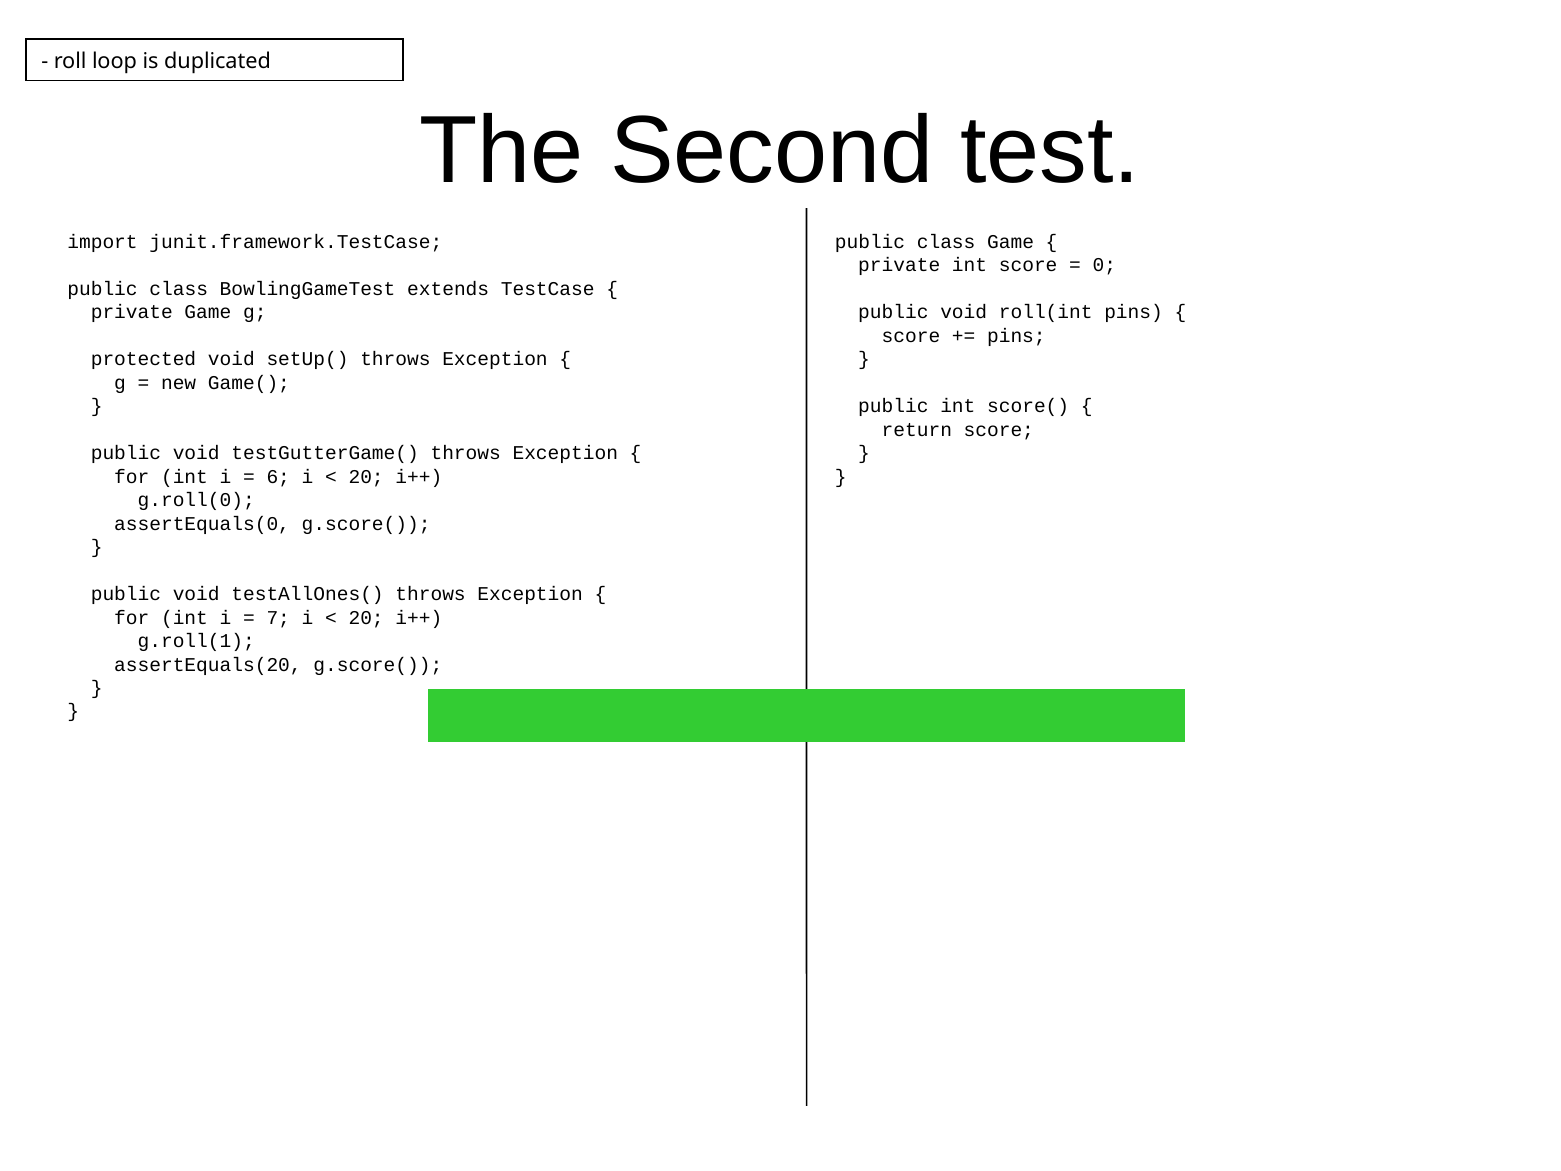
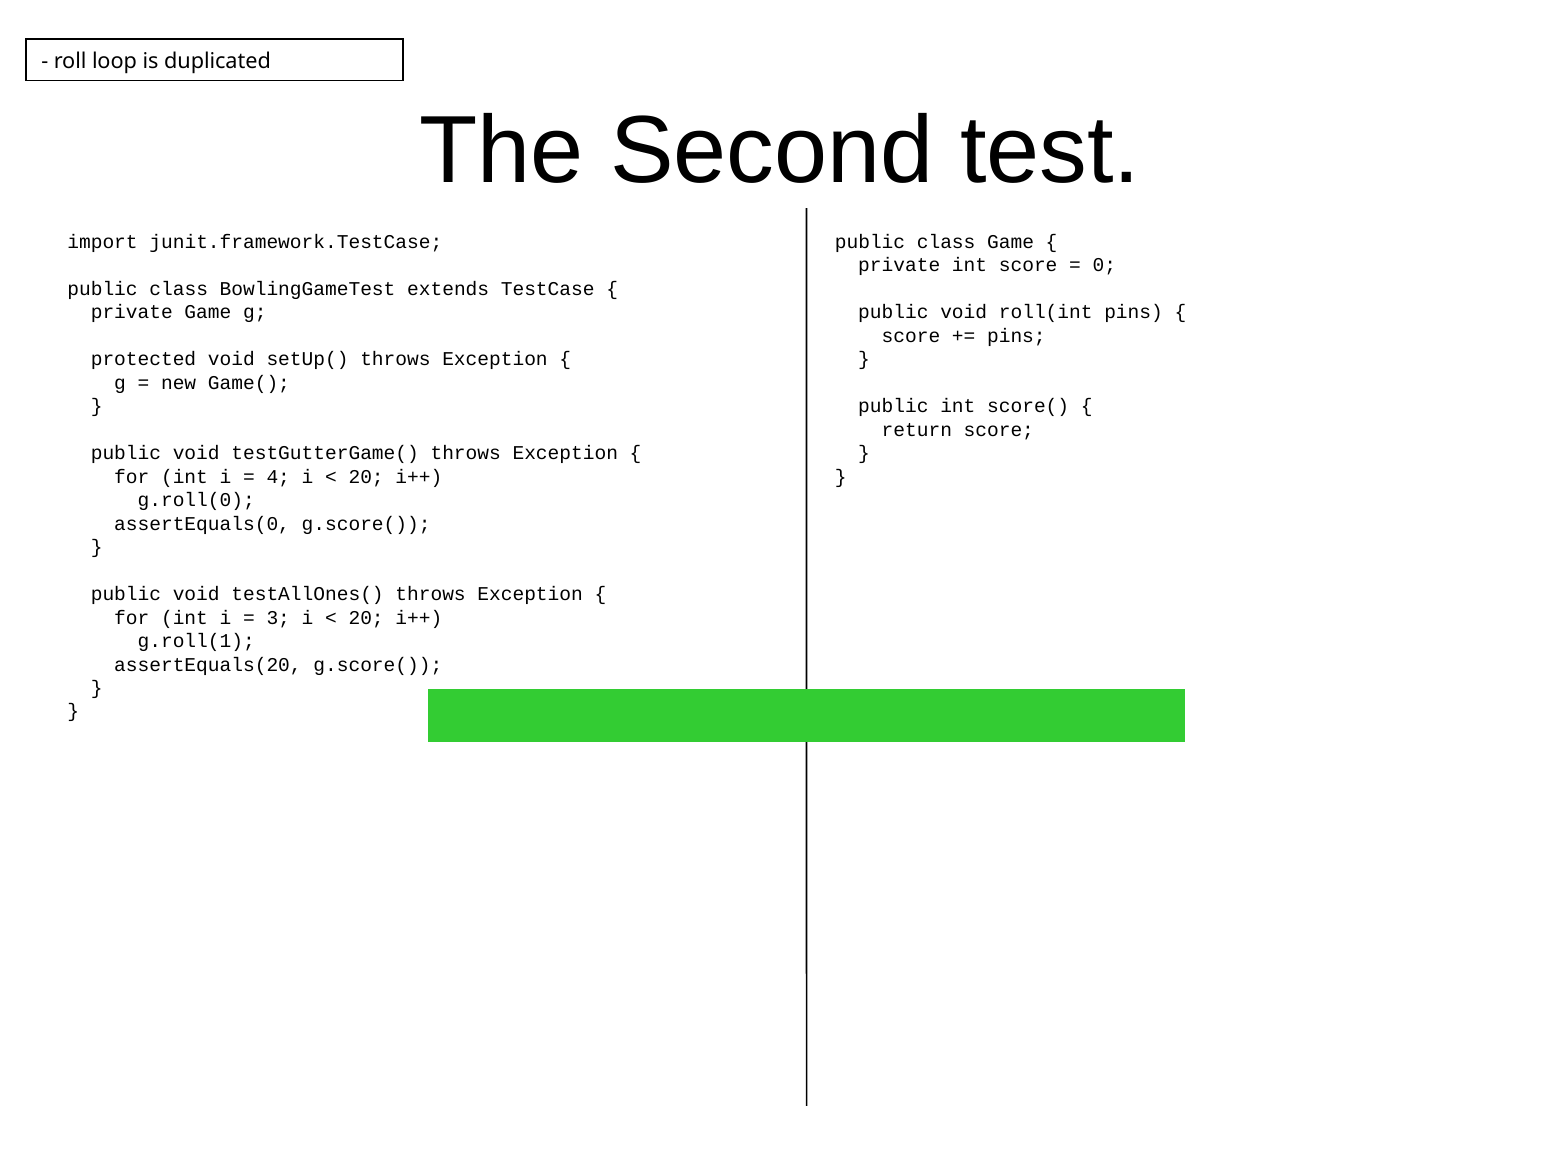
6: 6 -> 4
7: 7 -> 3
